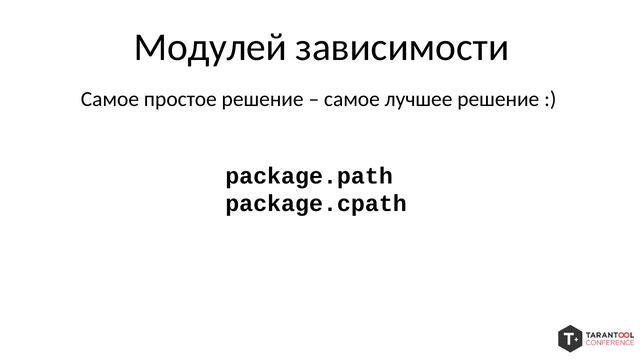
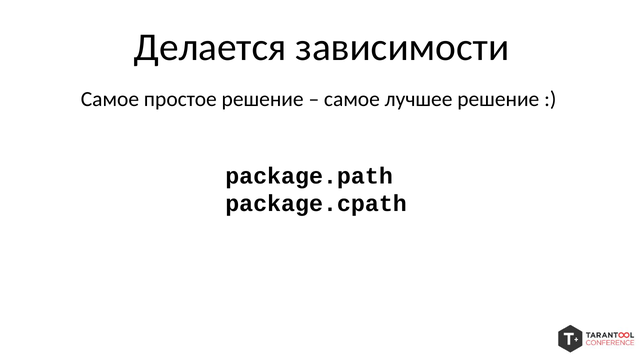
Модулей: Модулей -> Делается
